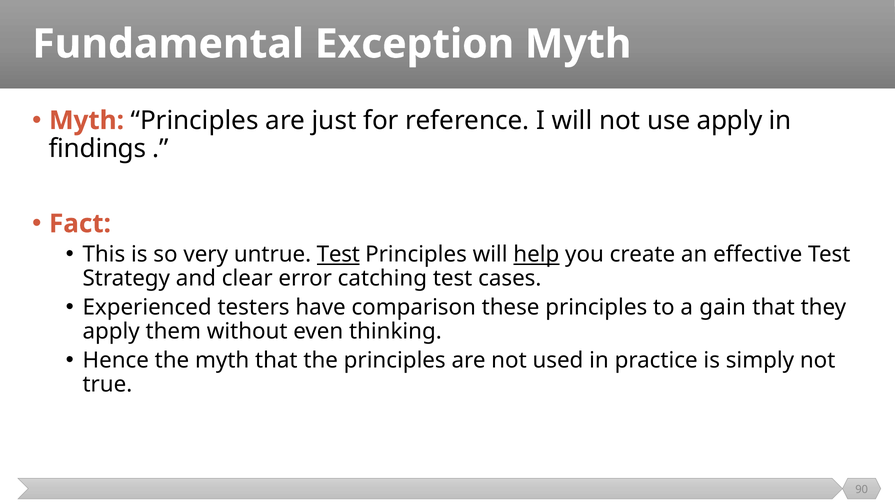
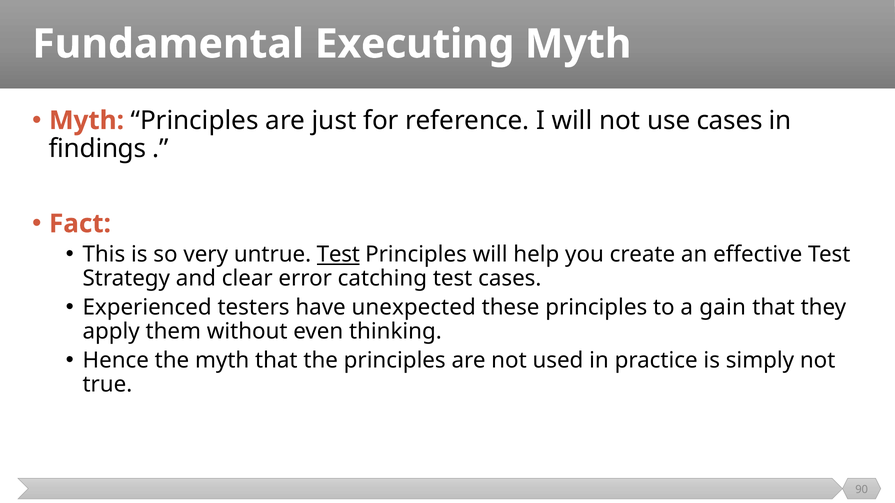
Exception: Exception -> Executing
use apply: apply -> cases
help underline: present -> none
comparison: comparison -> unexpected
